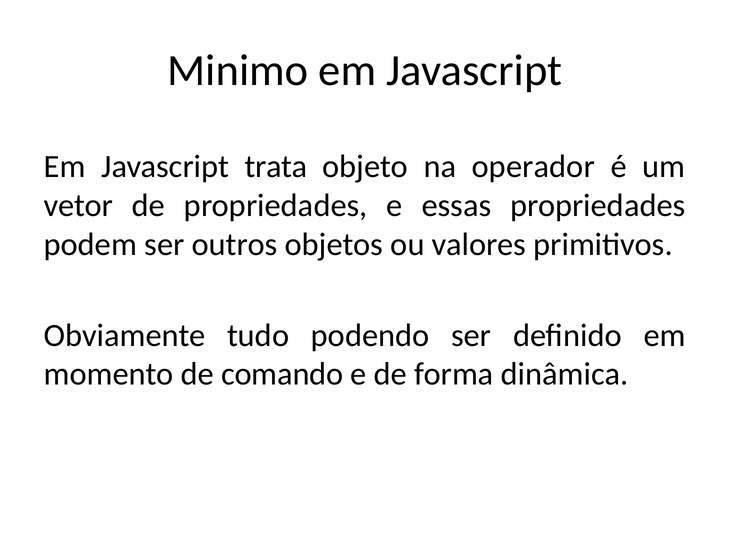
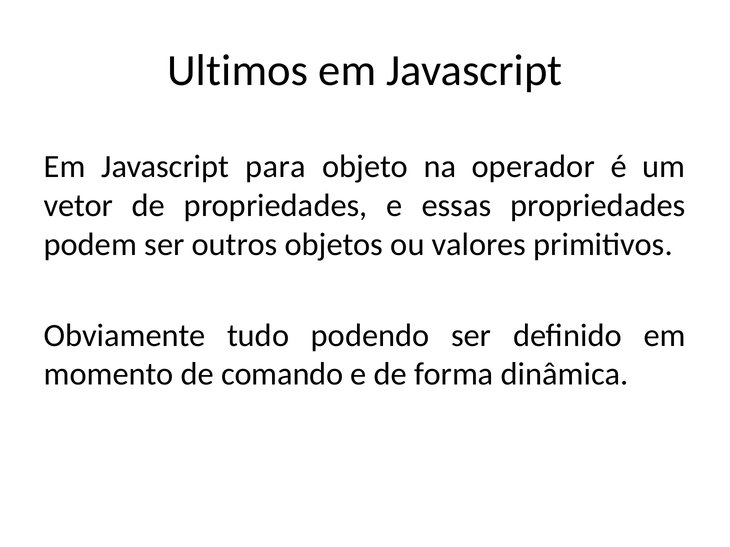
Minimo: Minimo -> Ultimos
trata: trata -> para
